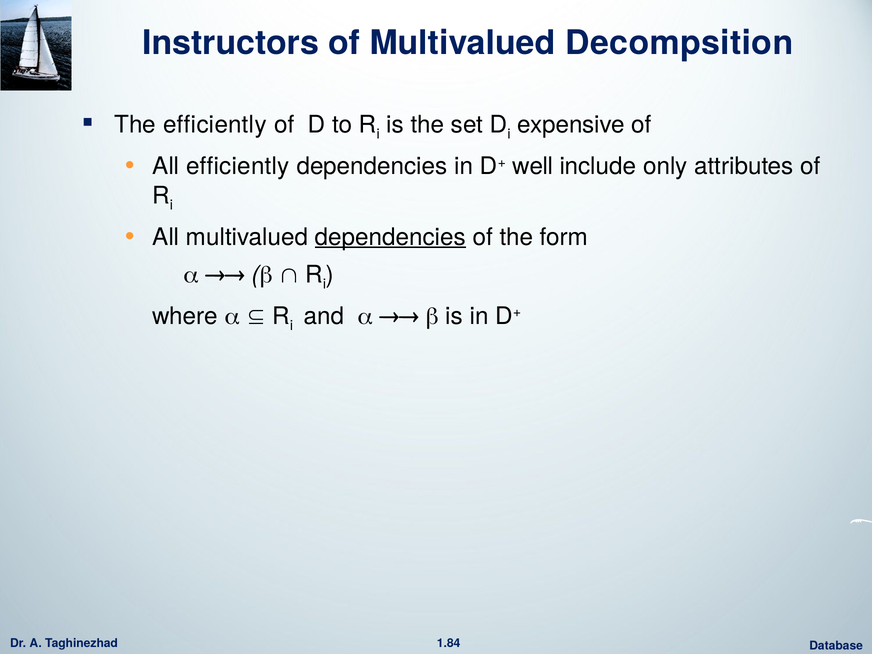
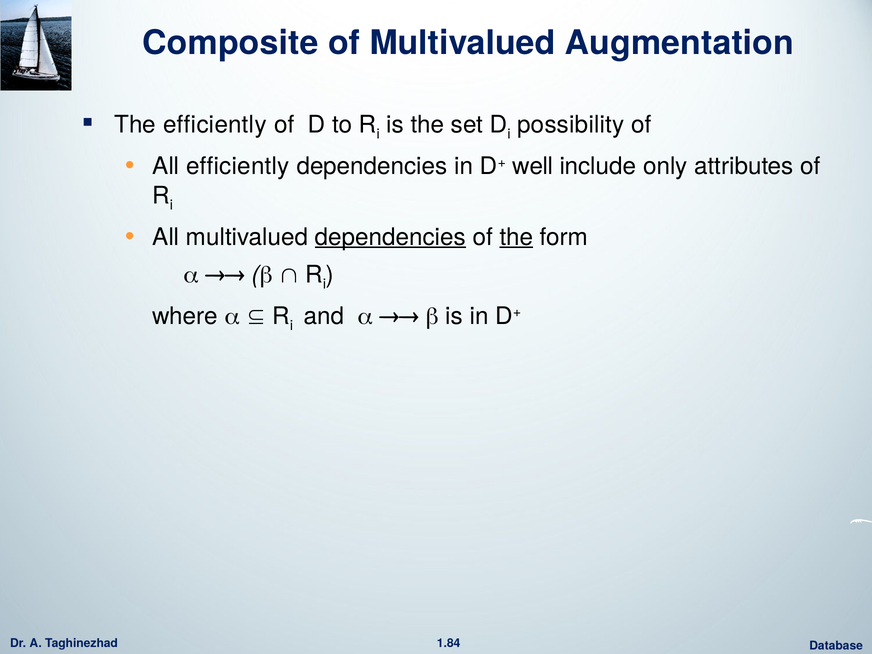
Instructors: Instructors -> Composite
Decompsition: Decompsition -> Augmentation
expensive: expensive -> possibility
the at (516, 237) underline: none -> present
